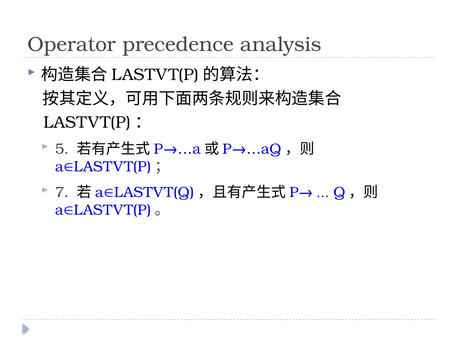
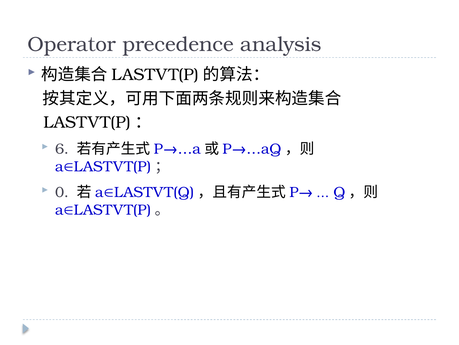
5: 5 -> 6
7: 7 -> 0
